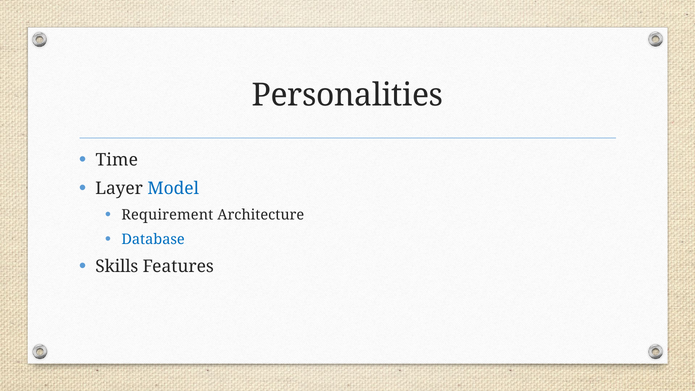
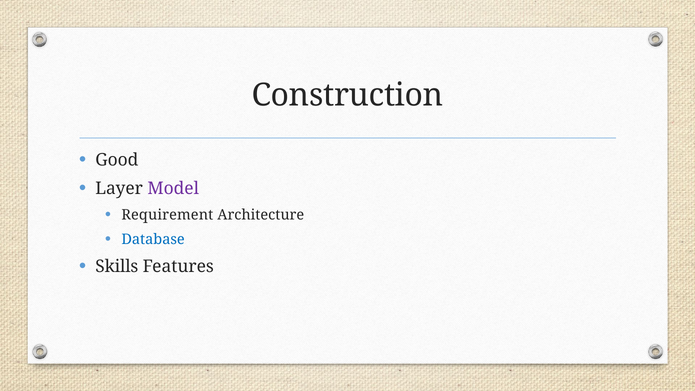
Personalities: Personalities -> Construction
Time: Time -> Good
Model colour: blue -> purple
